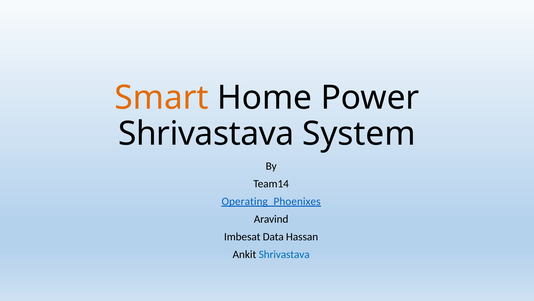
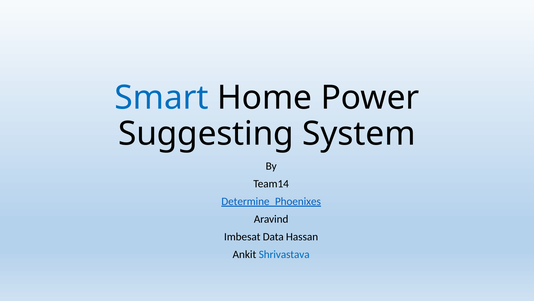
Smart colour: orange -> blue
Shrivastava at (206, 133): Shrivastava -> Suggesting
Operating_Phoenixes: Operating_Phoenixes -> Determine_Phoenixes
